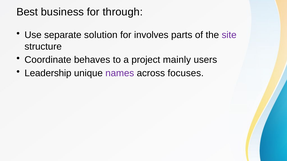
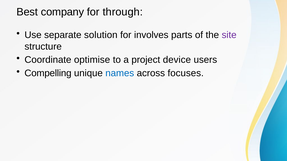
business: business -> company
behaves: behaves -> optimise
mainly: mainly -> device
Leadership: Leadership -> Compelling
names colour: purple -> blue
